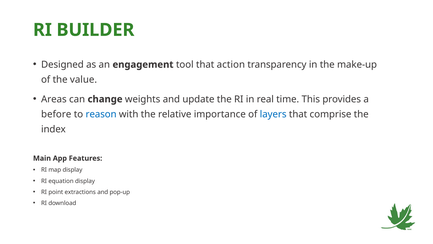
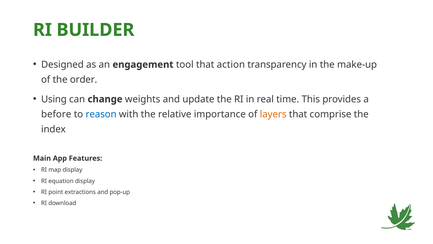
value: value -> order
Areas: Areas -> Using
layers colour: blue -> orange
